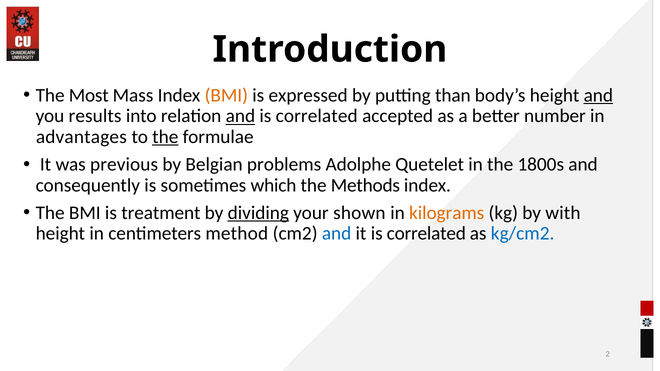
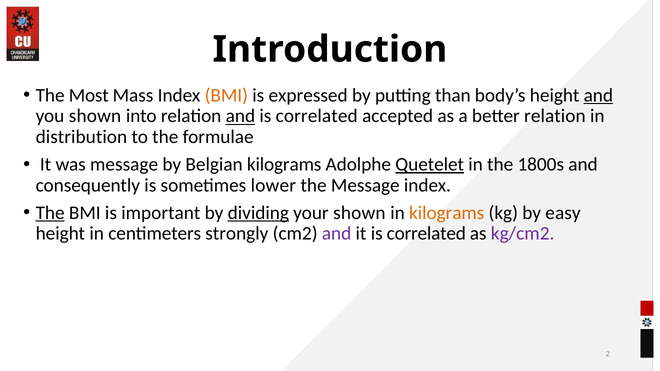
you results: results -> shown
better number: number -> relation
advantages: advantages -> distribution
the at (165, 137) underline: present -> none
was previous: previous -> message
Belgian problems: problems -> kilograms
Quetelet underline: none -> present
which: which -> lower
the Methods: Methods -> Message
The at (50, 213) underline: none -> present
treatment: treatment -> important
with: with -> easy
method: method -> strongly
and at (337, 234) colour: blue -> purple
kg/cm2 colour: blue -> purple
